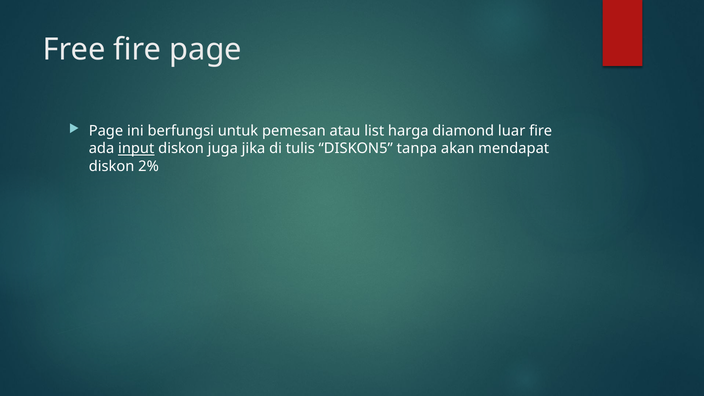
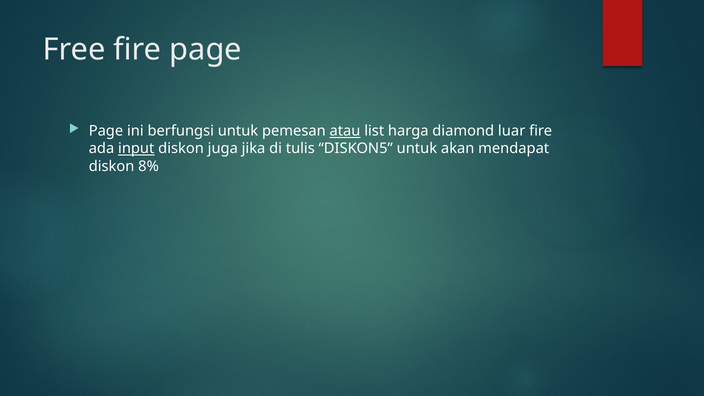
atau underline: none -> present
DISKON5 tanpa: tanpa -> untuk
2%: 2% -> 8%
